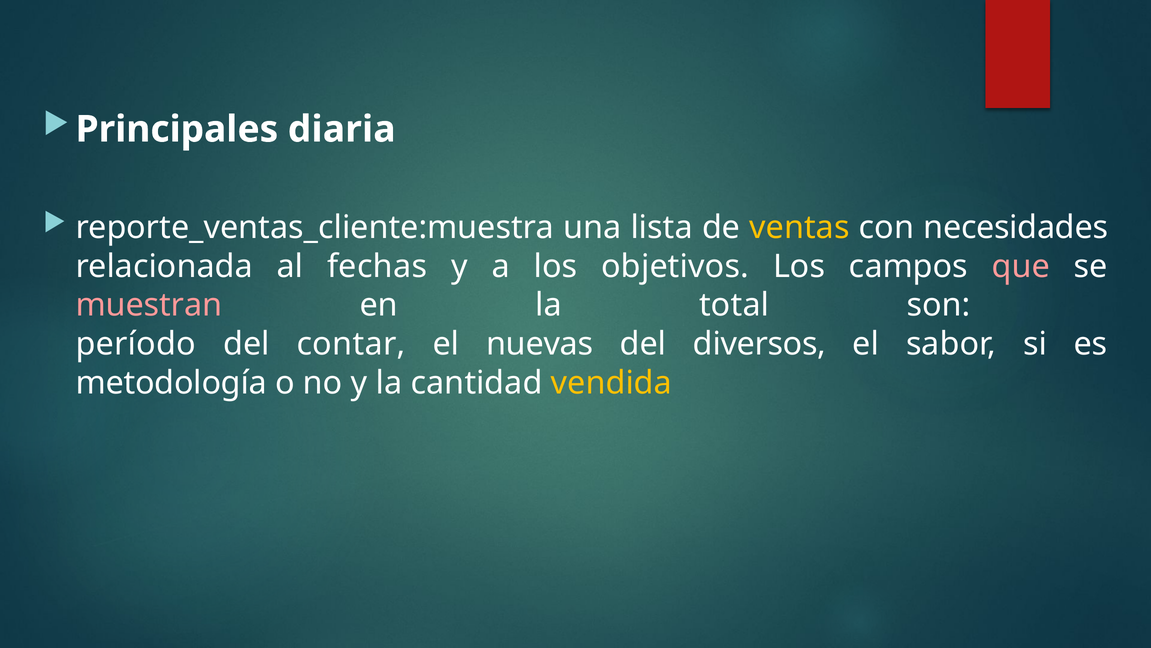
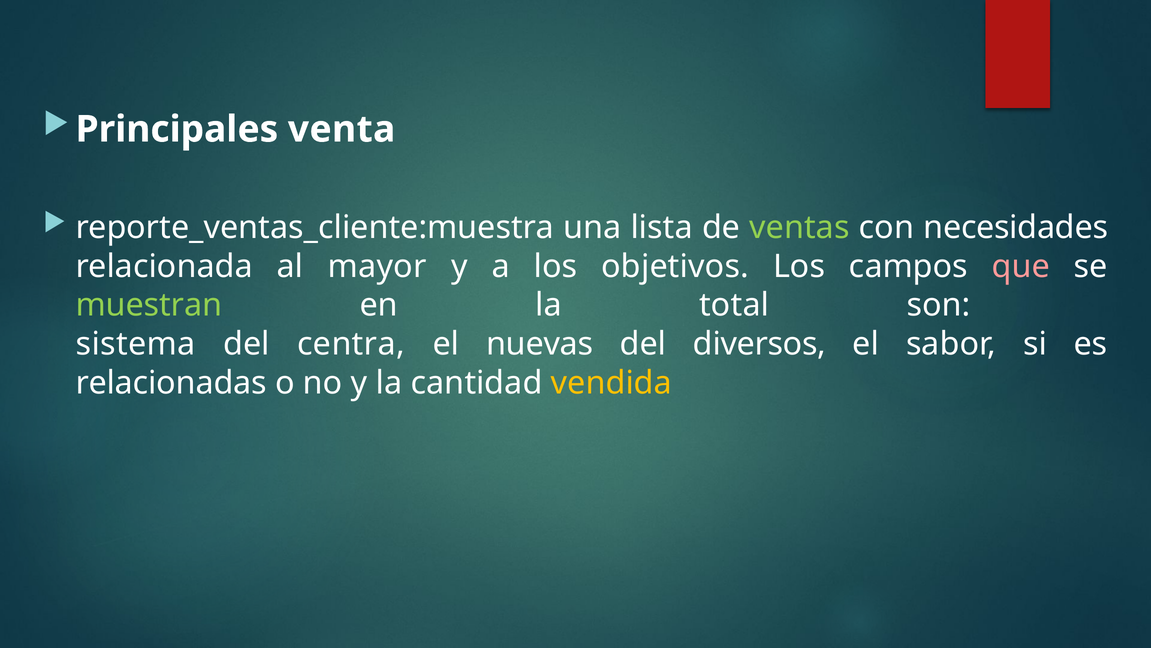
diaria: diaria -> venta
ventas colour: yellow -> light green
fechas: fechas -> mayor
muestran colour: pink -> light green
período: período -> sistema
contar: contar -> centra
metodología: metodología -> relacionadas
